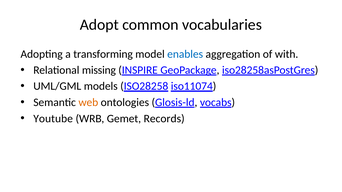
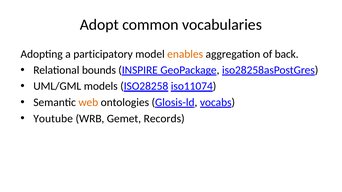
transforming: transforming -> participatory
enables colour: blue -> orange
with: with -> back
missing: missing -> bounds
